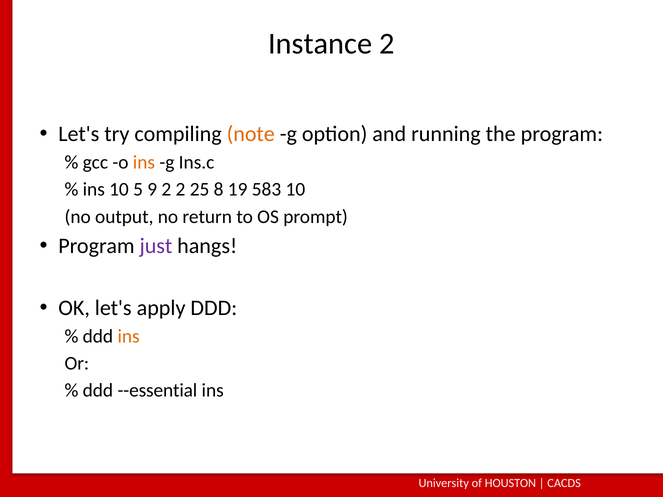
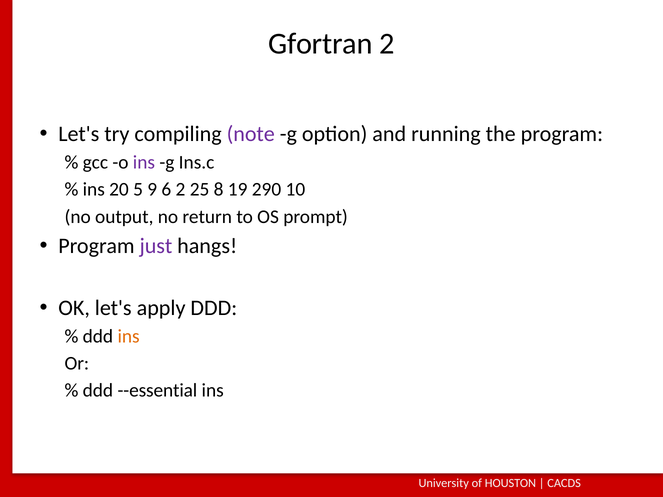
Instance: Instance -> Gfortran
note colour: orange -> purple
ins at (144, 163) colour: orange -> purple
ins 10: 10 -> 20
9 2: 2 -> 6
583: 583 -> 290
